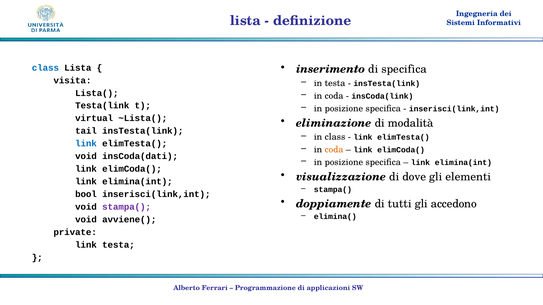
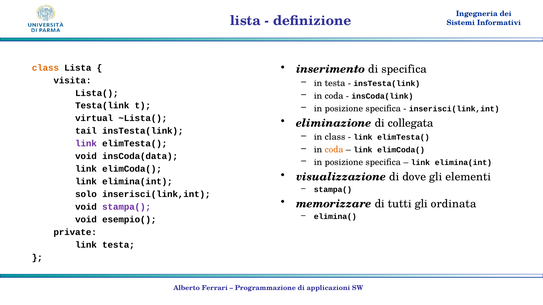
class at (45, 68) colour: blue -> orange
modalità: modalità -> collegata
link at (86, 144) colour: blue -> purple
insCoda(dati: insCoda(dati -> insCoda(data
bool: bool -> solo
doppiamente: doppiamente -> memorizzare
accedono: accedono -> ordinata
avviene(: avviene( -> esempio(
